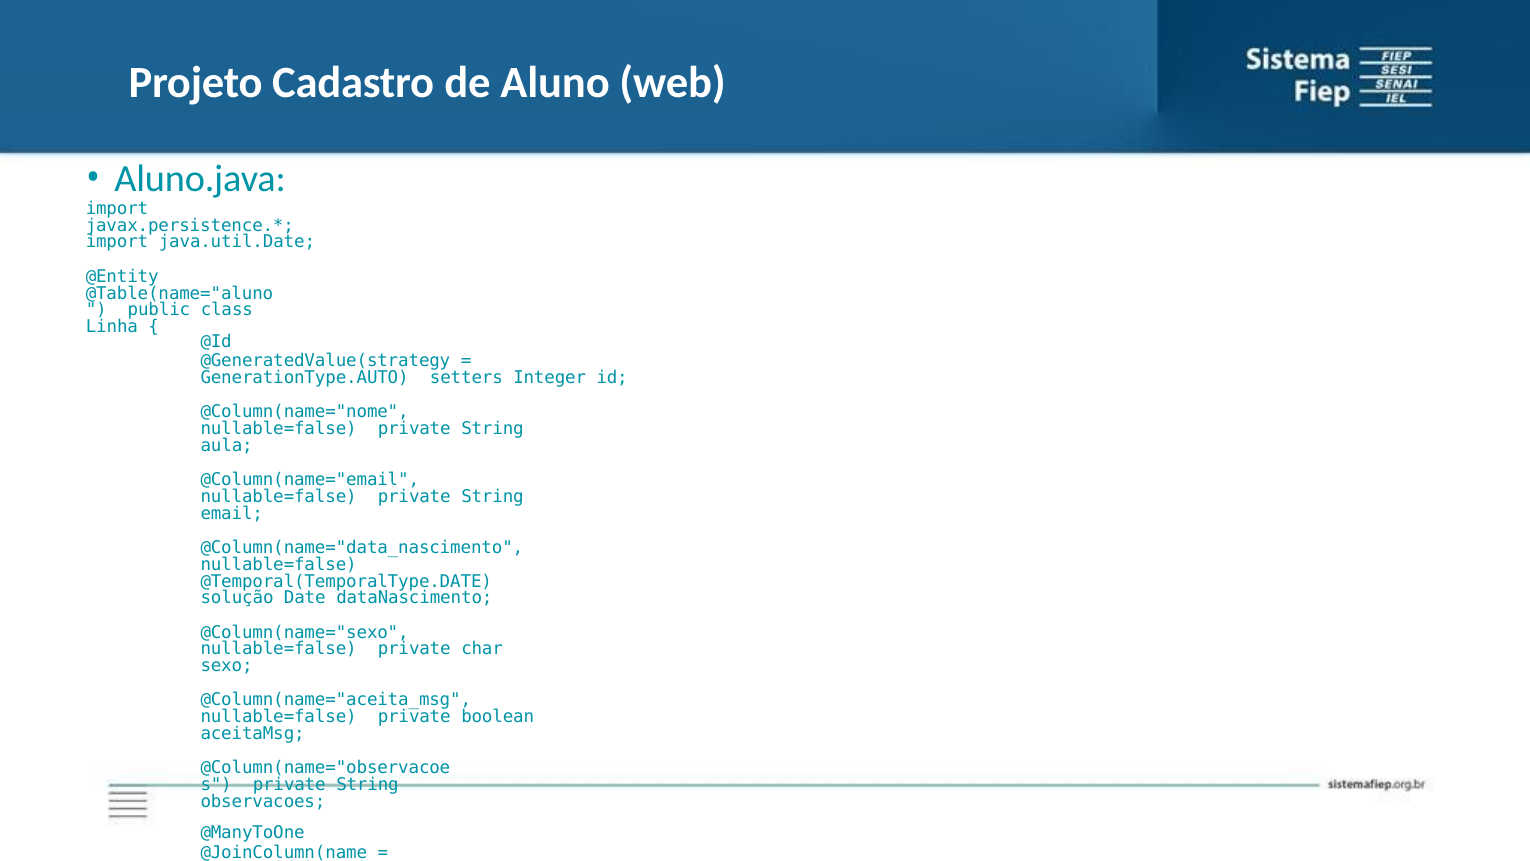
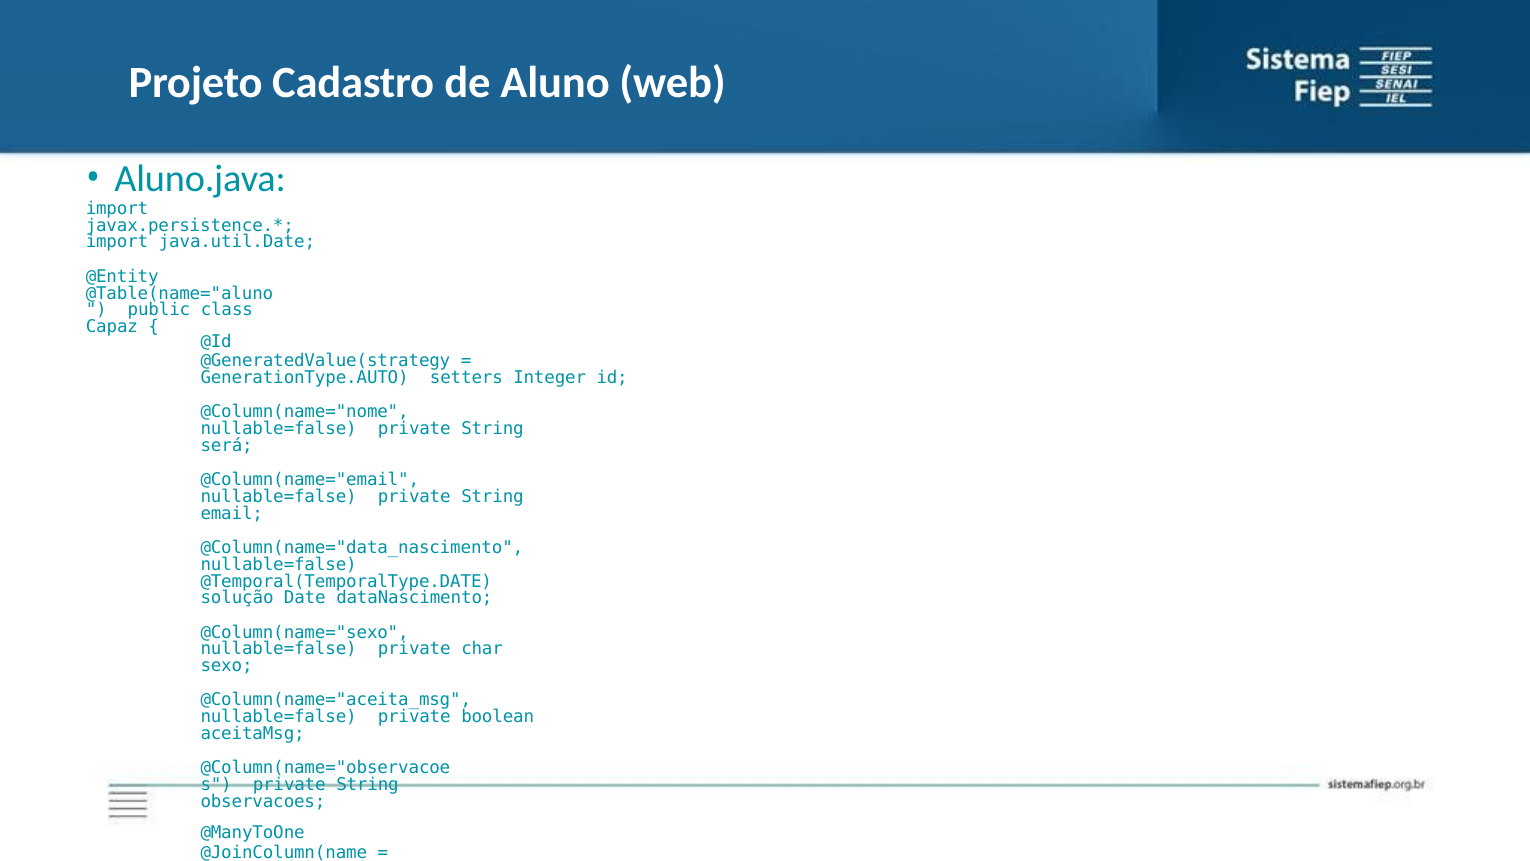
Linha: Linha -> Capaz
aula: aula -> será
